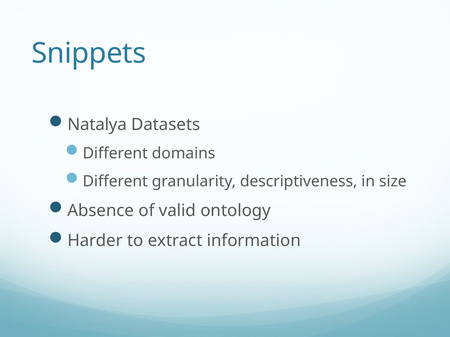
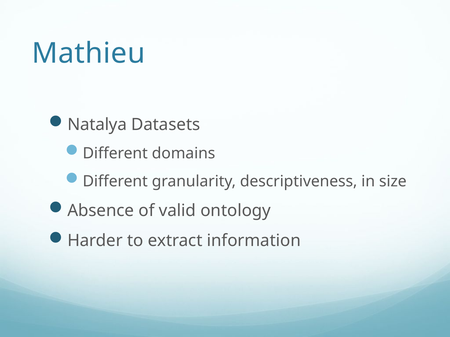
Snippets: Snippets -> Mathieu
